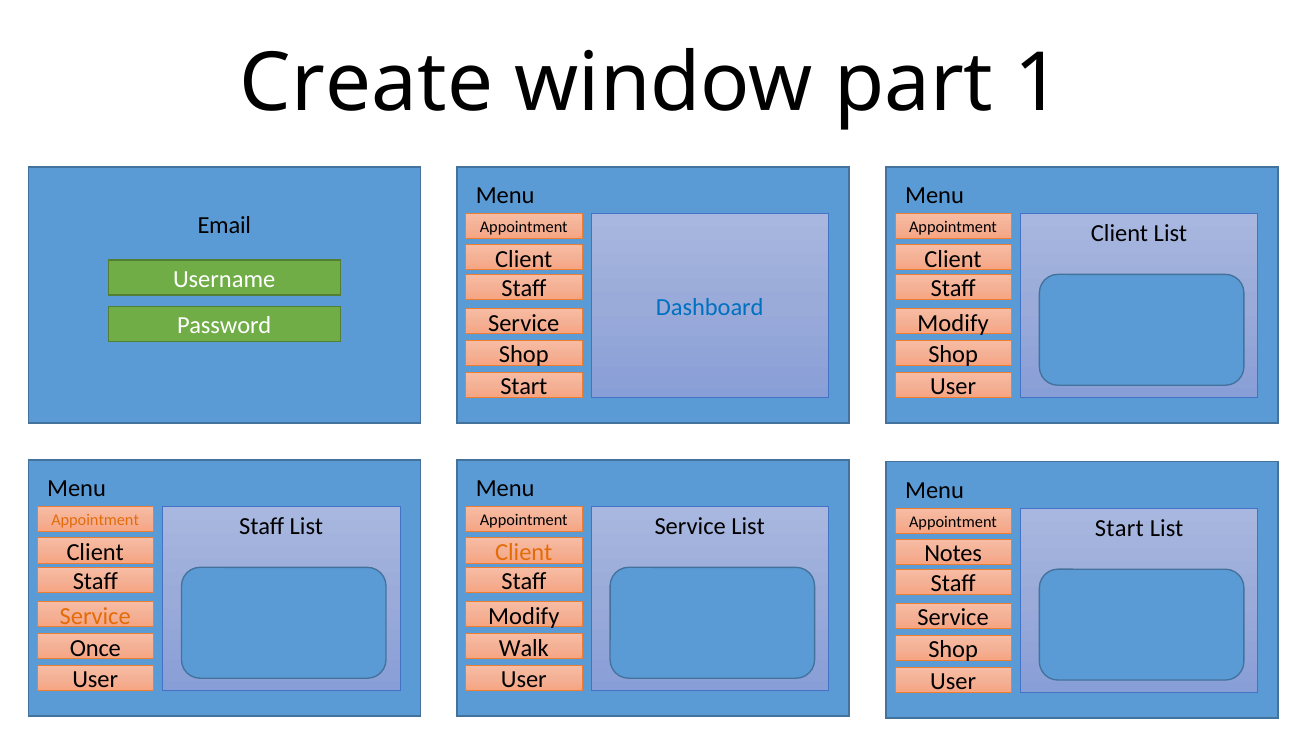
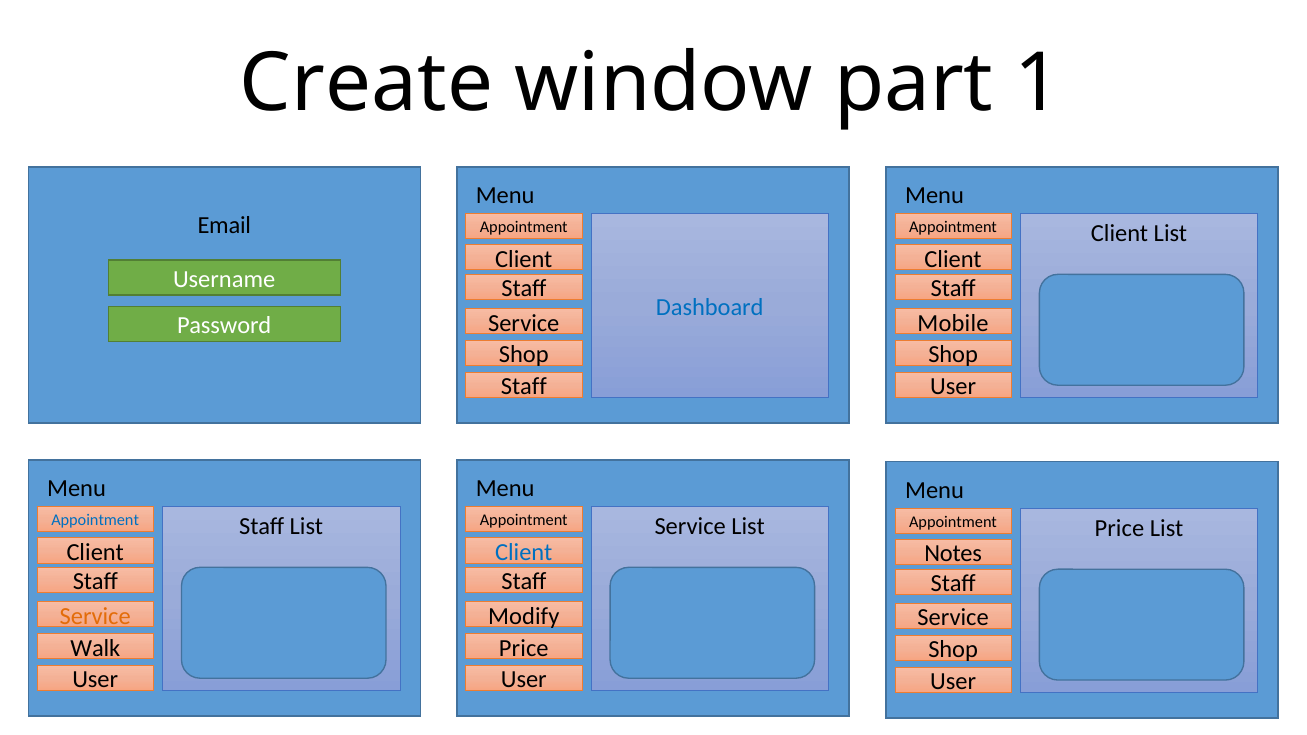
Modify at (953, 323): Modify -> Mobile
Start at (524, 387): Start -> Staff
Appointment at (95, 520) colour: orange -> blue
Start at (1119, 529): Start -> Price
Client at (524, 552) colour: orange -> blue
Once: Once -> Walk
Walk at (524, 648): Walk -> Price
